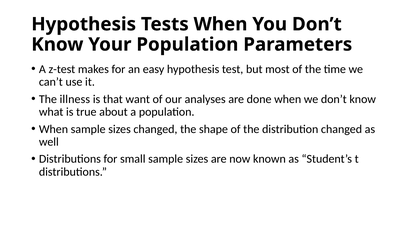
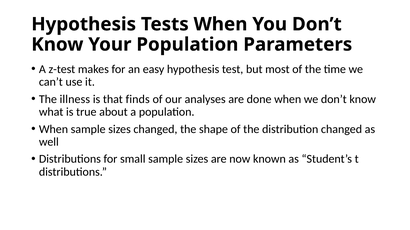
want: want -> finds
